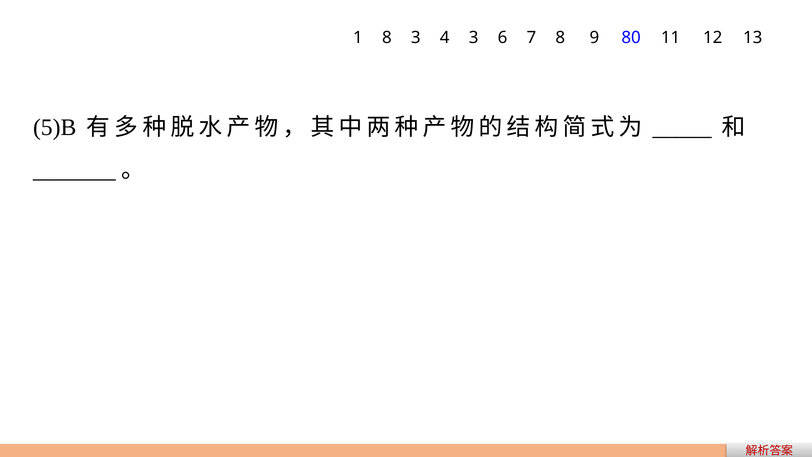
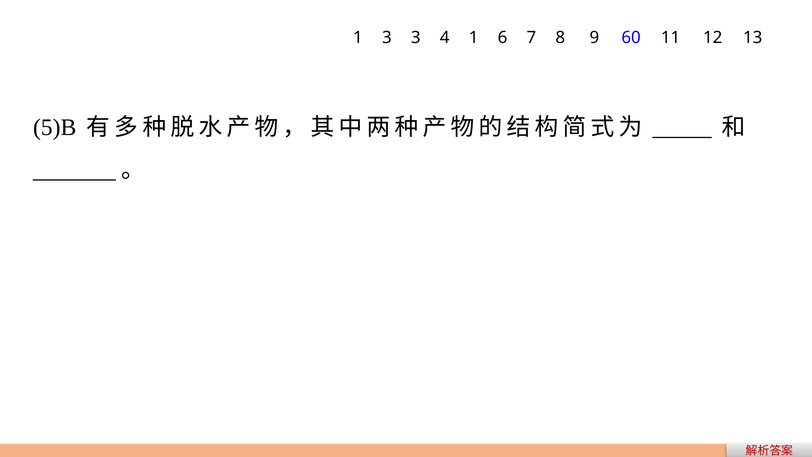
1 8: 8 -> 3
4 3: 3 -> 1
80: 80 -> 60
